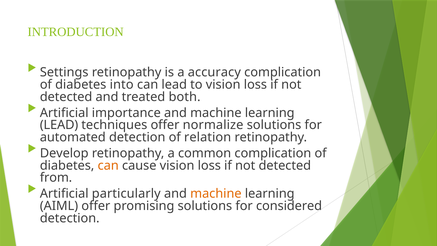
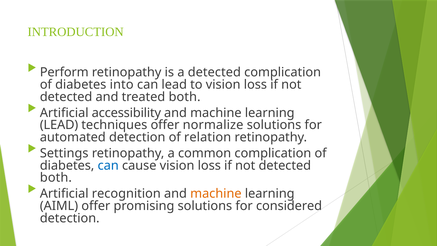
Settings: Settings -> Perform
a accuracy: accuracy -> detected
importance: importance -> accessibility
Develop: Develop -> Settings
can at (108, 165) colour: orange -> blue
from at (56, 178): from -> both
particularly: particularly -> recognition
